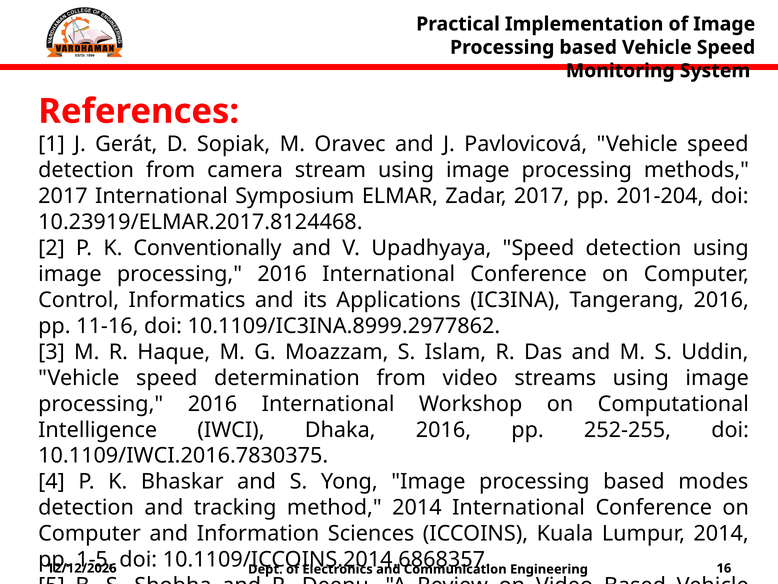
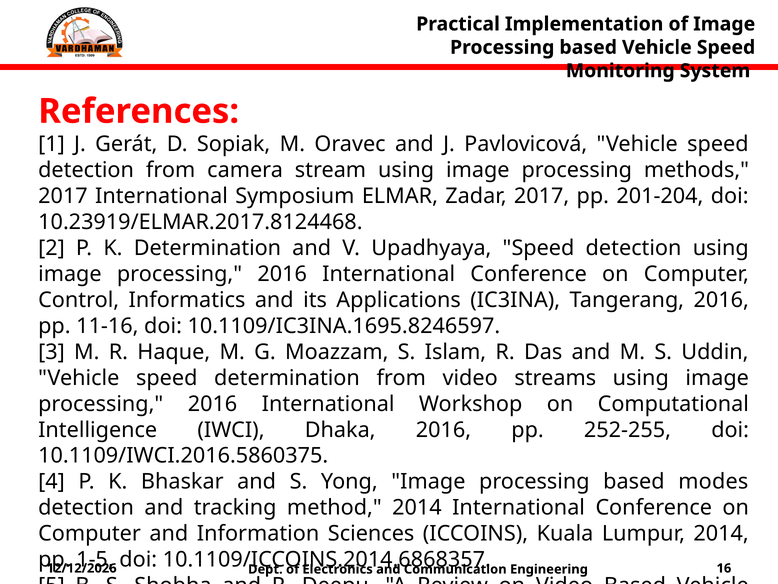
K Conventionally: Conventionally -> Determination
10.1109/IC3INA.8999.2977862: 10.1109/IC3INA.8999.2977862 -> 10.1109/IC3INA.1695.8246597
10.1109/IWCI.2016.7830375: 10.1109/IWCI.2016.7830375 -> 10.1109/IWCI.2016.5860375
